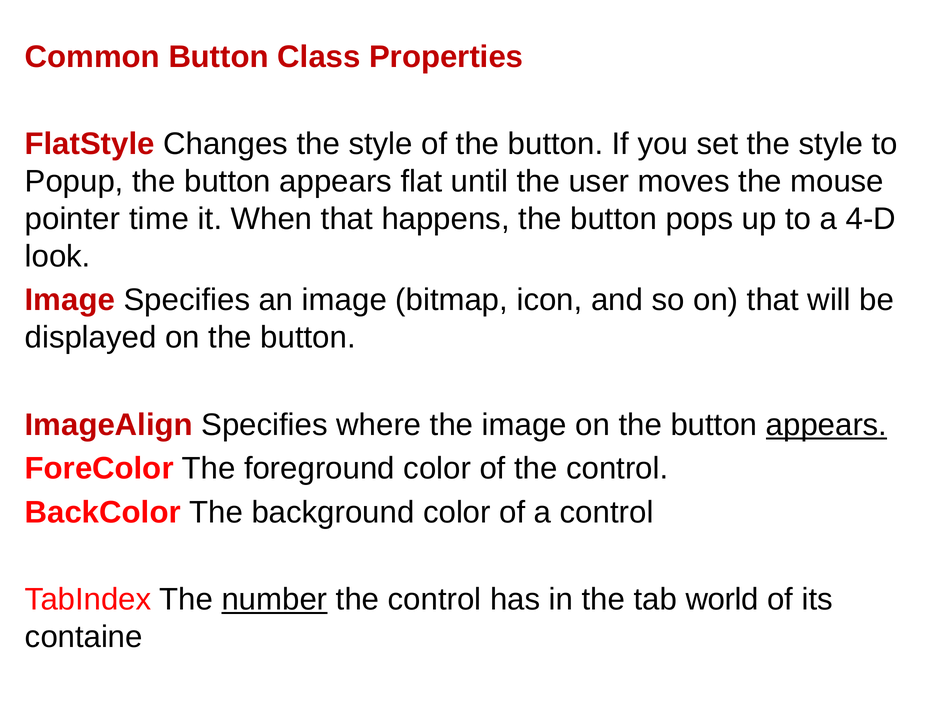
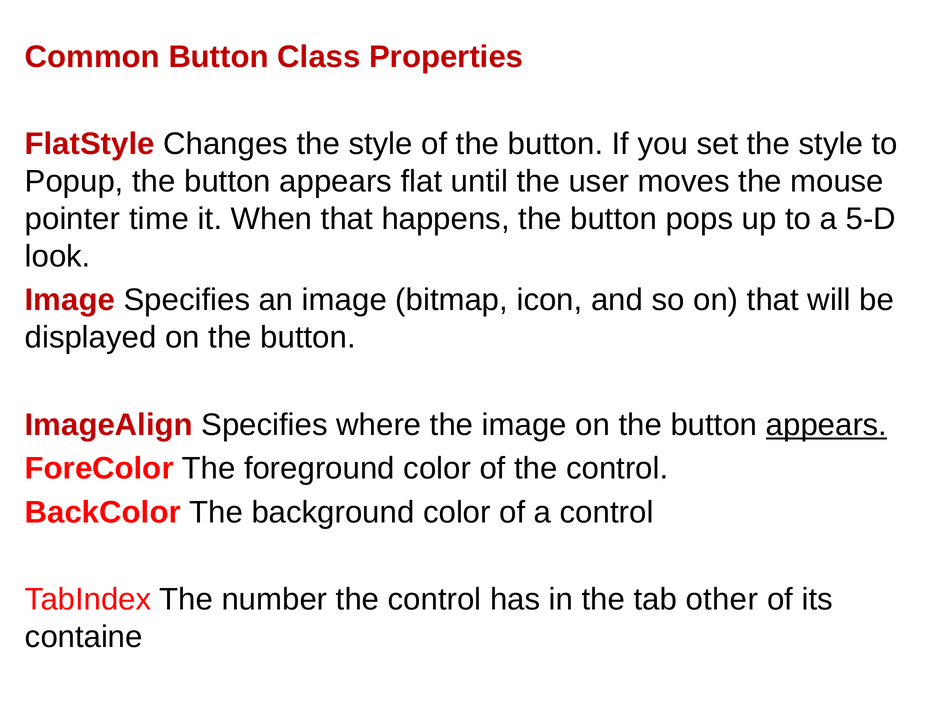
4-D: 4-D -> 5-D
number underline: present -> none
world: world -> other
